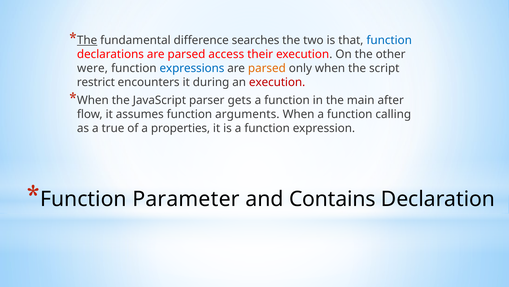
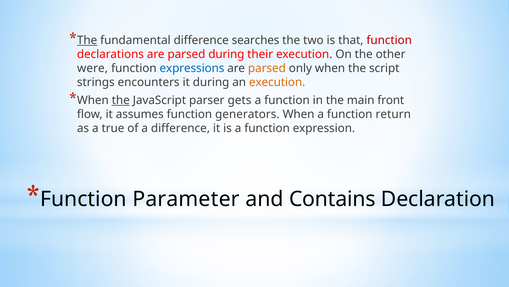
function at (389, 40) colour: blue -> red
parsed access: access -> during
restrict: restrict -> strings
execution at (277, 82) colour: red -> orange
the at (121, 100) underline: none -> present
after: after -> front
arguments: arguments -> generators
calling: calling -> return
a properties: properties -> difference
